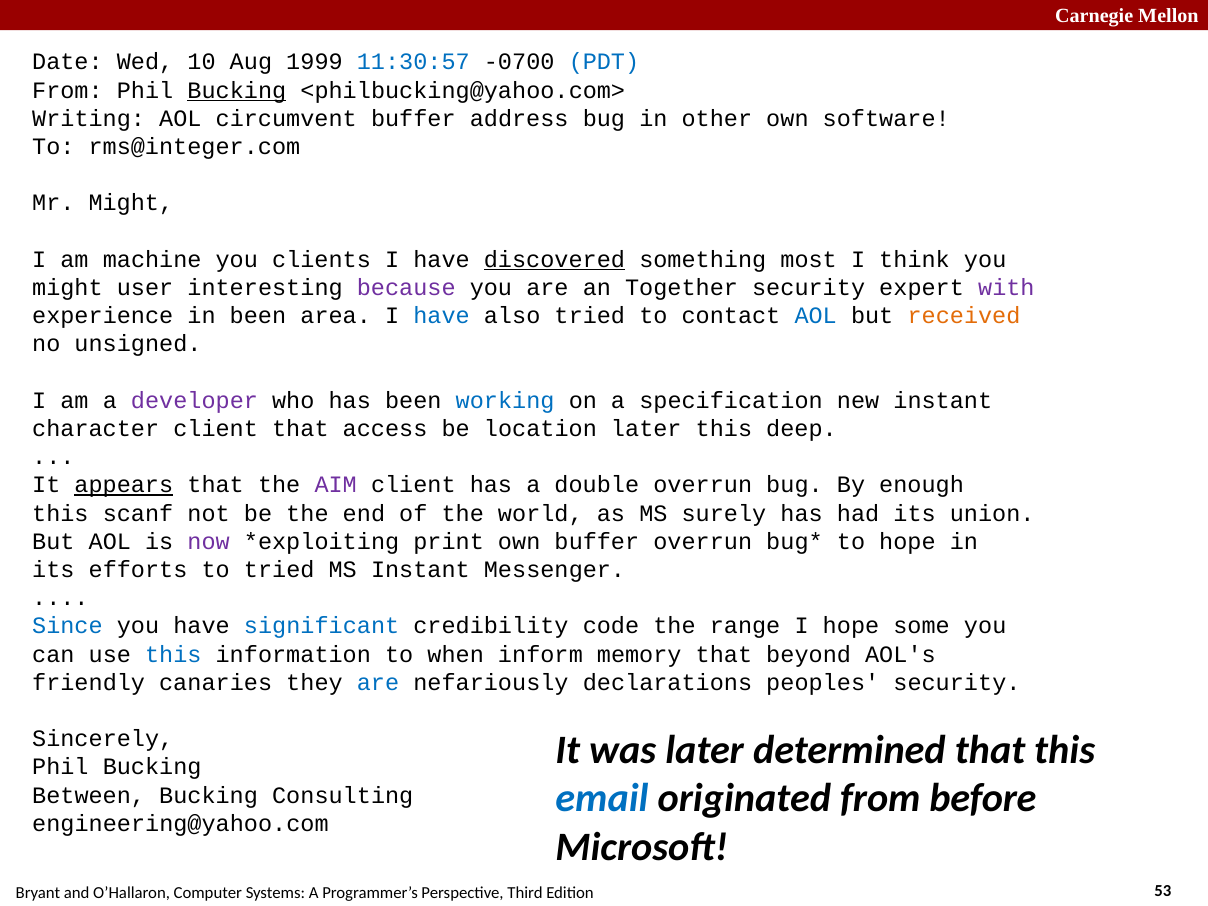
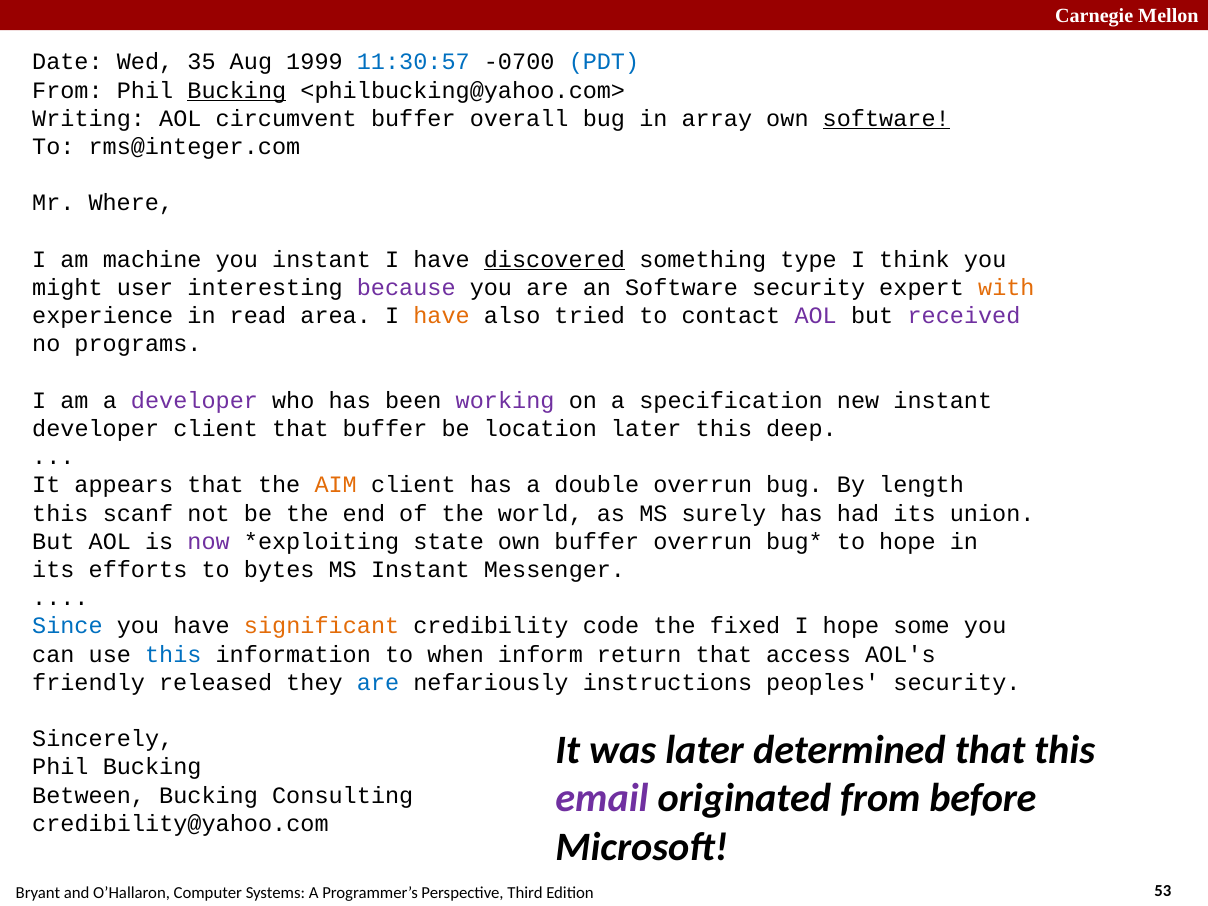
10: 10 -> 35
address: address -> overall
other: other -> array
software at (886, 118) underline: none -> present
Mr Might: Might -> Where
you clients: clients -> instant
most: most -> type
an Together: Together -> Software
with colour: purple -> orange
in been: been -> read
have at (442, 316) colour: blue -> orange
AOL at (816, 316) colour: blue -> purple
received colour: orange -> purple
unsigned: unsigned -> programs
working colour: blue -> purple
character at (96, 429): character -> developer
that access: access -> buffer
appears underline: present -> none
AIM colour: purple -> orange
enough: enough -> length
print: print -> state
to tried: tried -> bytes
significant colour: blue -> orange
range: range -> fixed
memory: memory -> return
beyond: beyond -> access
canaries: canaries -> released
declarations: declarations -> instructions
email colour: blue -> purple
engineering@yahoo.com: engineering@yahoo.com -> credibility@yahoo.com
